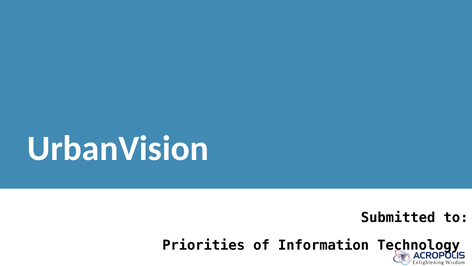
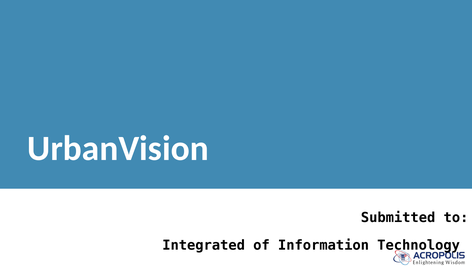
Priorities: Priorities -> Integrated
